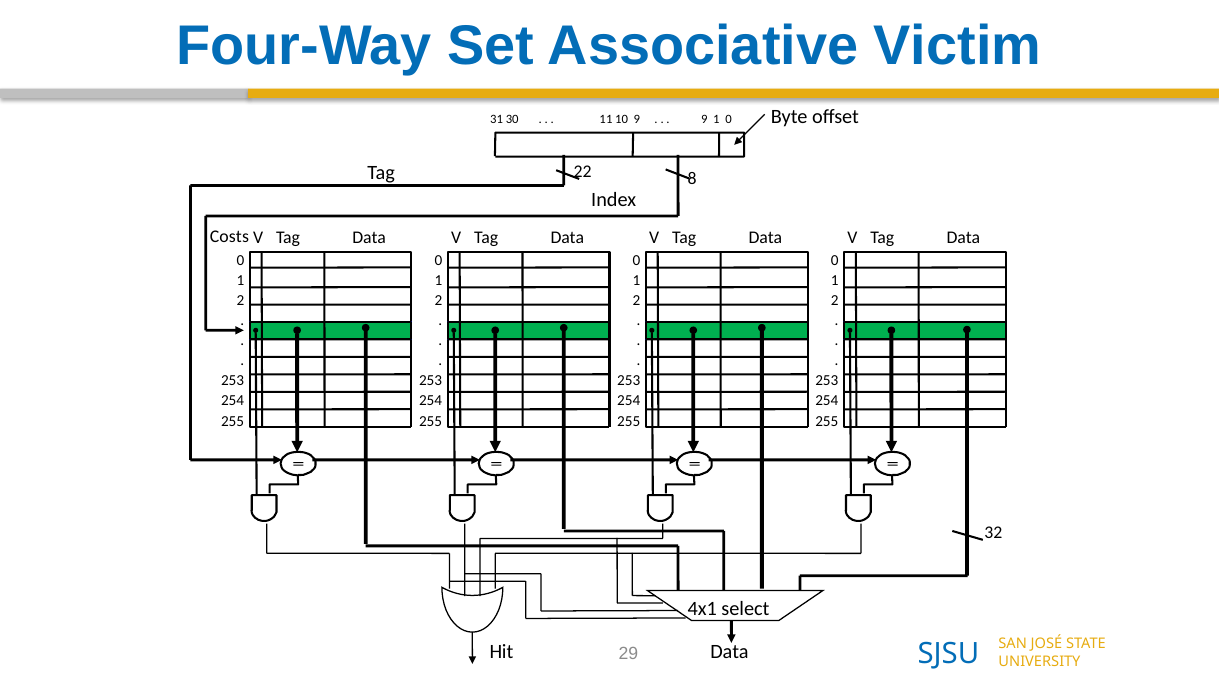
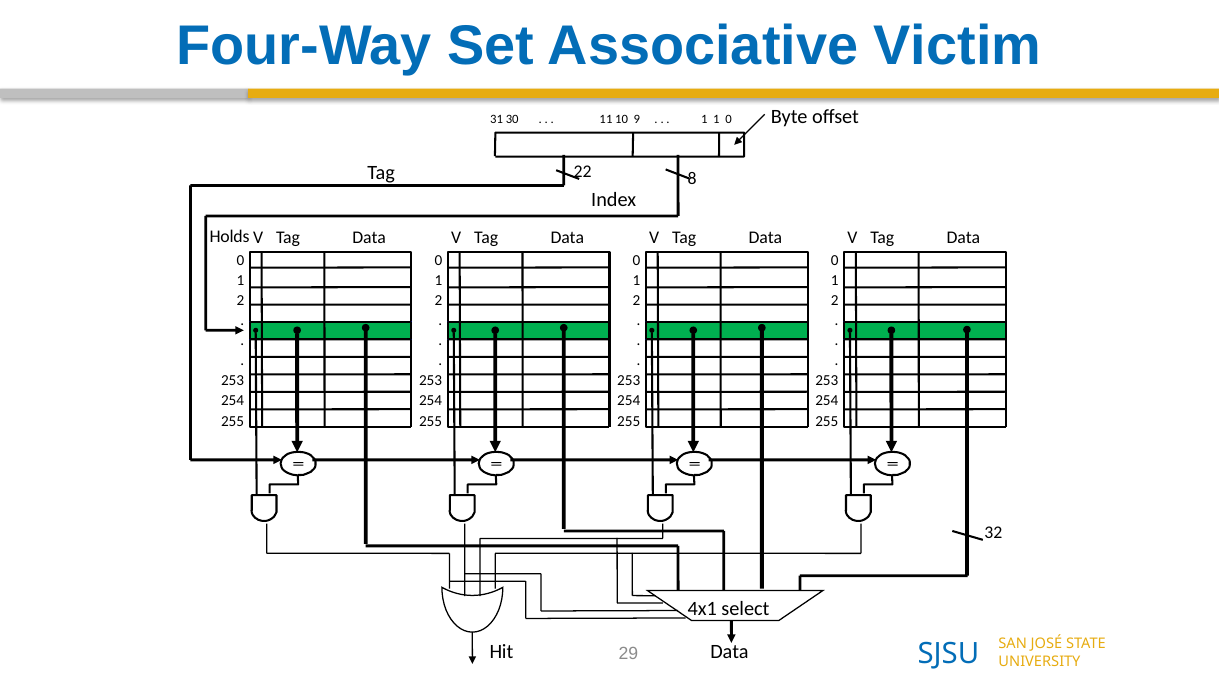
9 at (704, 120): 9 -> 1
Costs: Costs -> Holds
